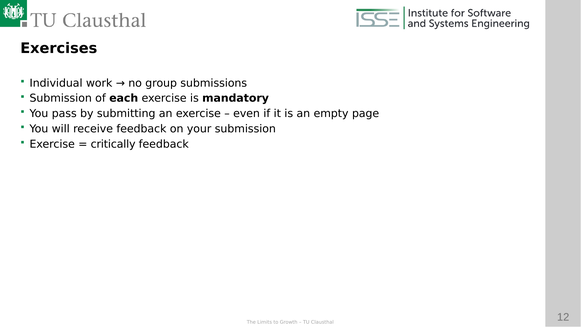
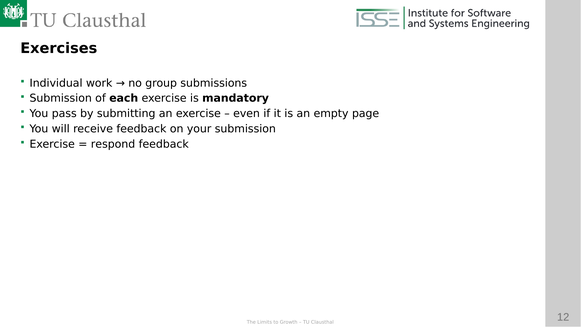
critically: critically -> respond
